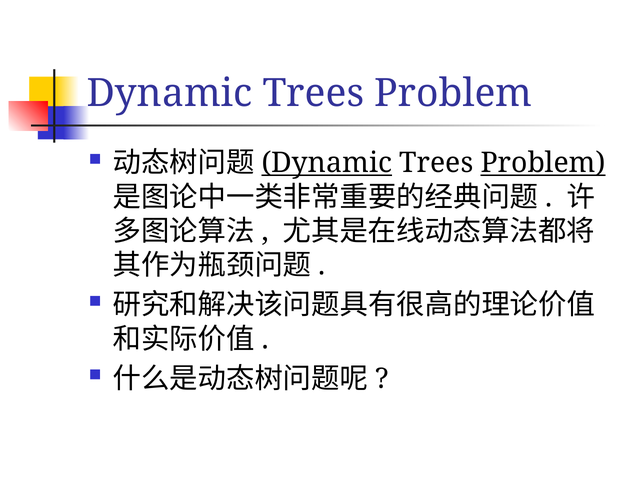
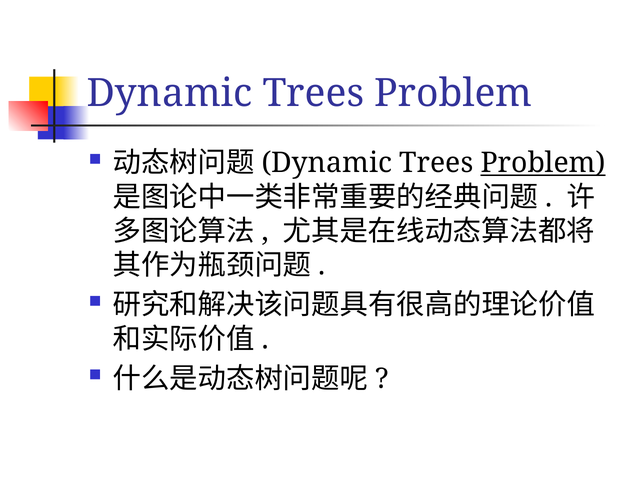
Dynamic at (327, 163) underline: present -> none
